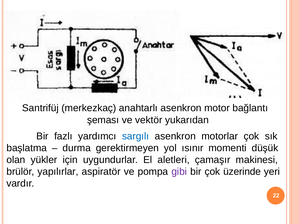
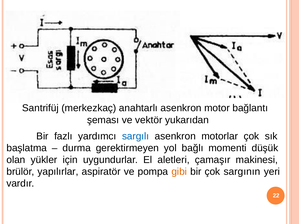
ısınır: ısınır -> bağlı
gibi colour: purple -> orange
üzerinde: üzerinde -> sargının
